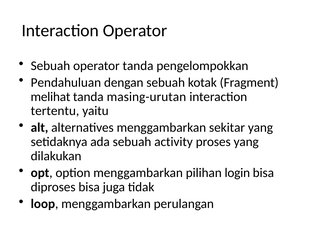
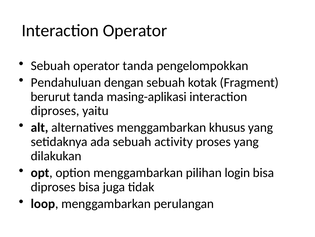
melihat: melihat -> berurut
masing-urutan: masing-urutan -> masing-aplikasi
tertentu at (55, 111): tertentu -> diproses
sekitar: sekitar -> khusus
